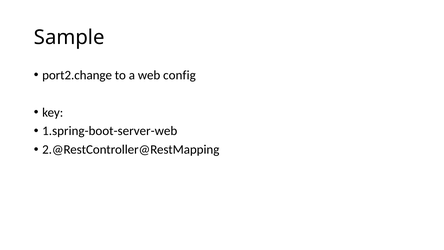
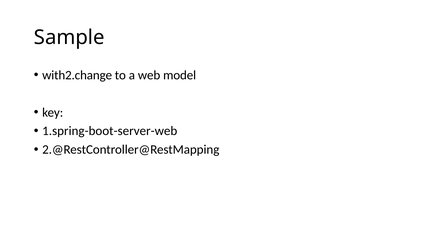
port2.change: port2.change -> with2.change
config: config -> model
